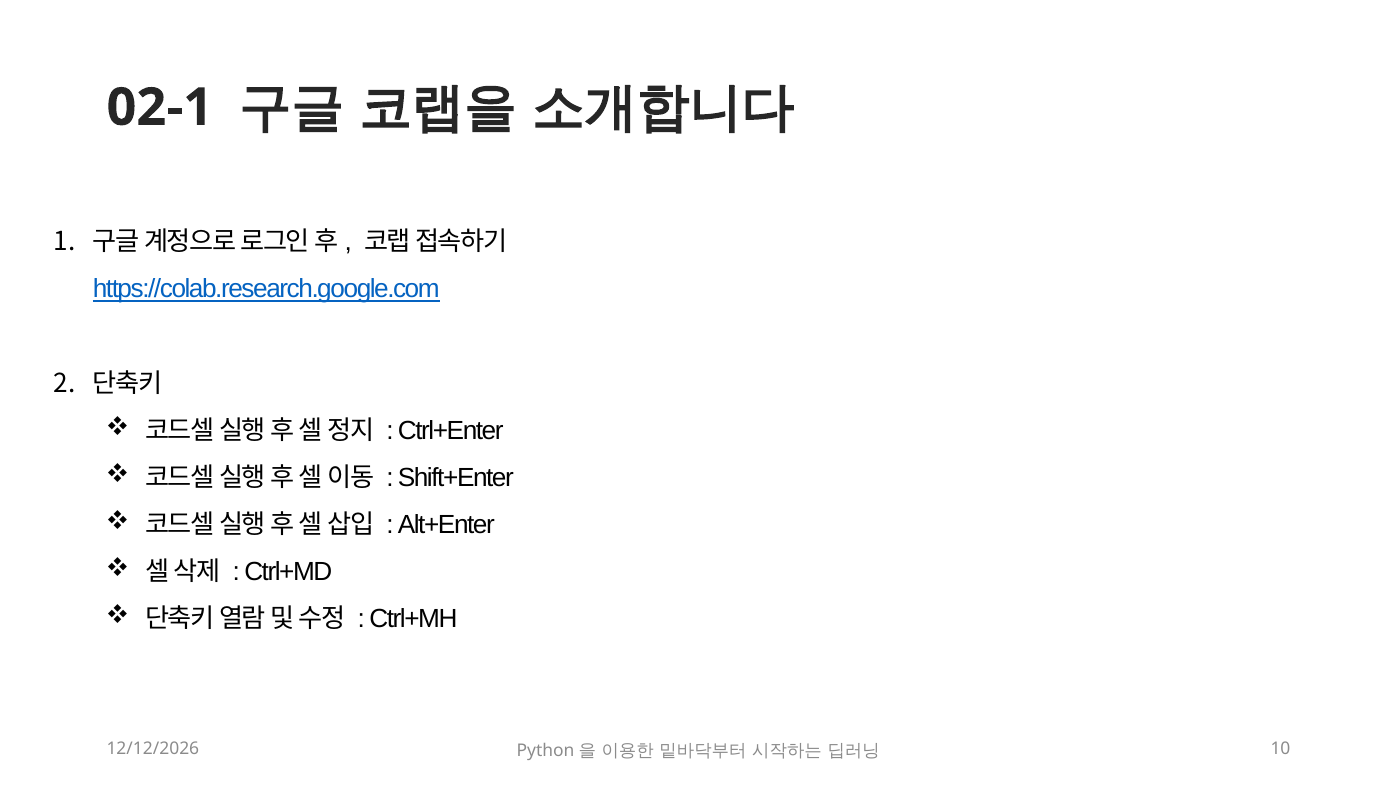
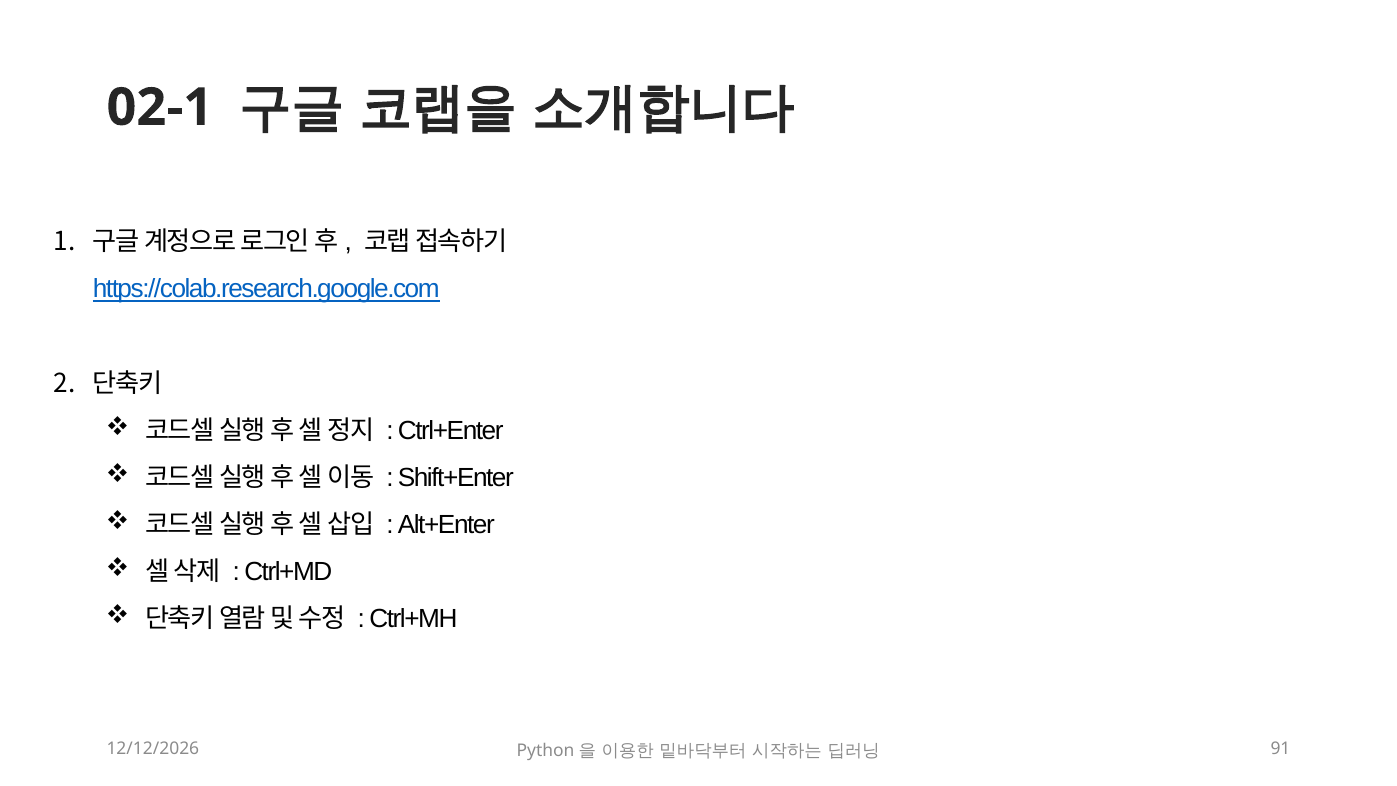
10: 10 -> 91
